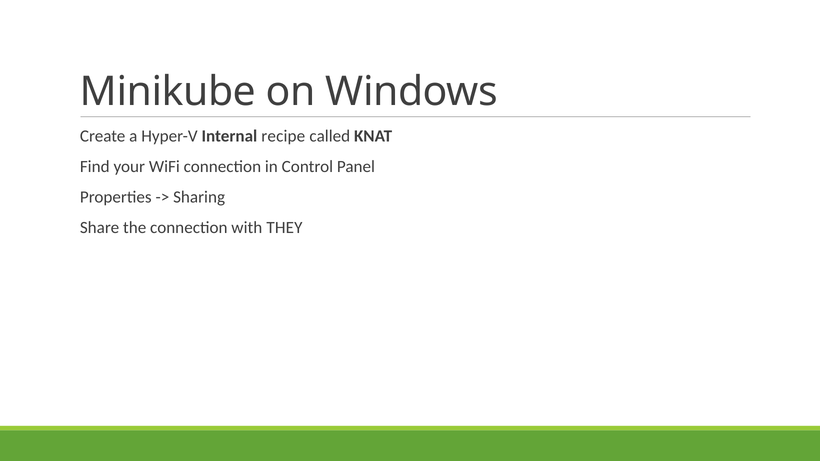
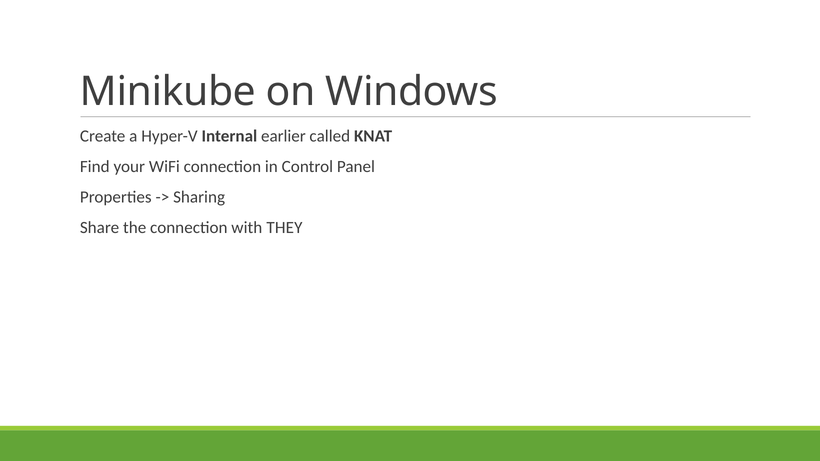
recipe: recipe -> earlier
